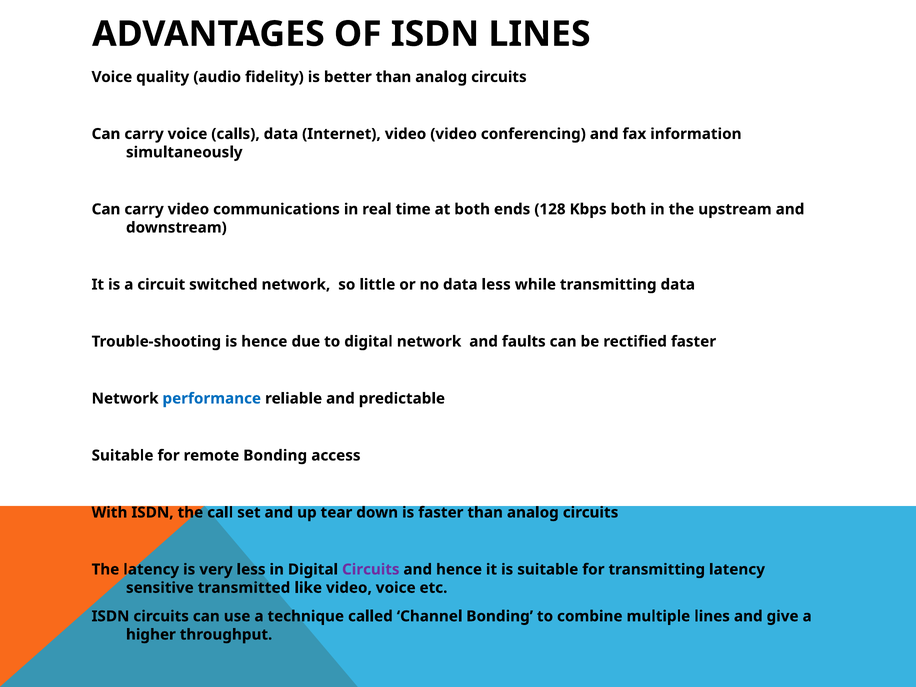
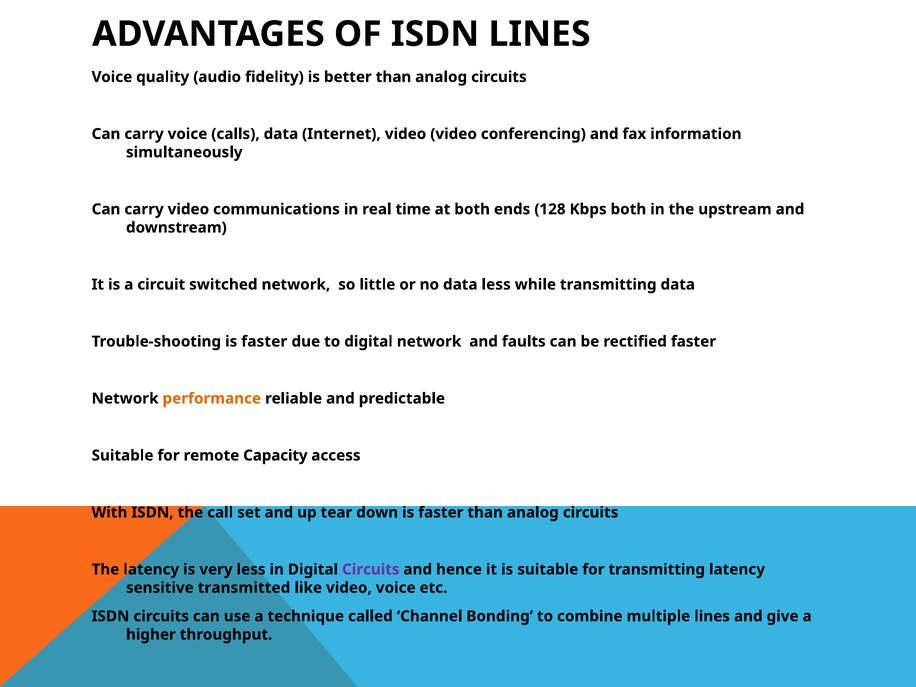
Trouble-shooting is hence: hence -> faster
performance colour: blue -> orange
remote Bonding: Bonding -> Capacity
